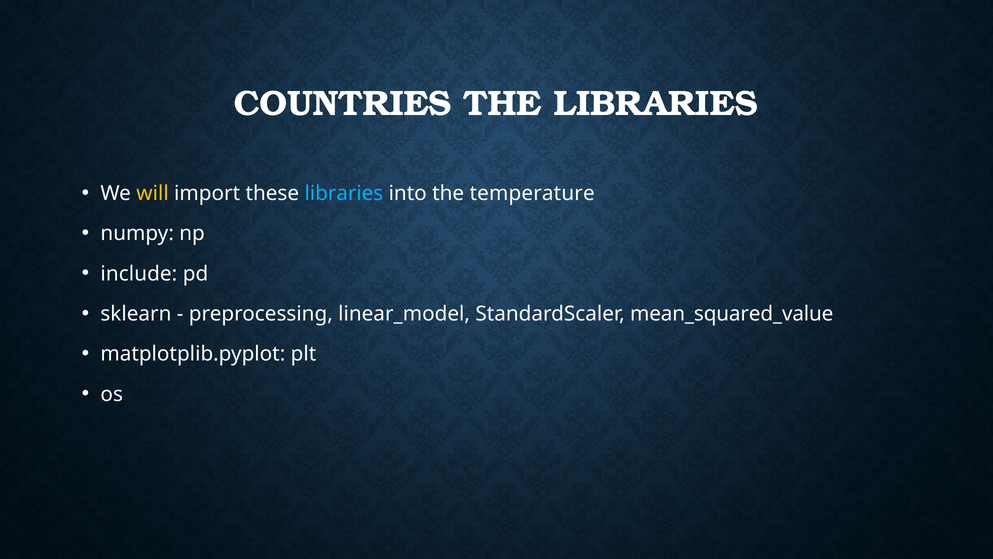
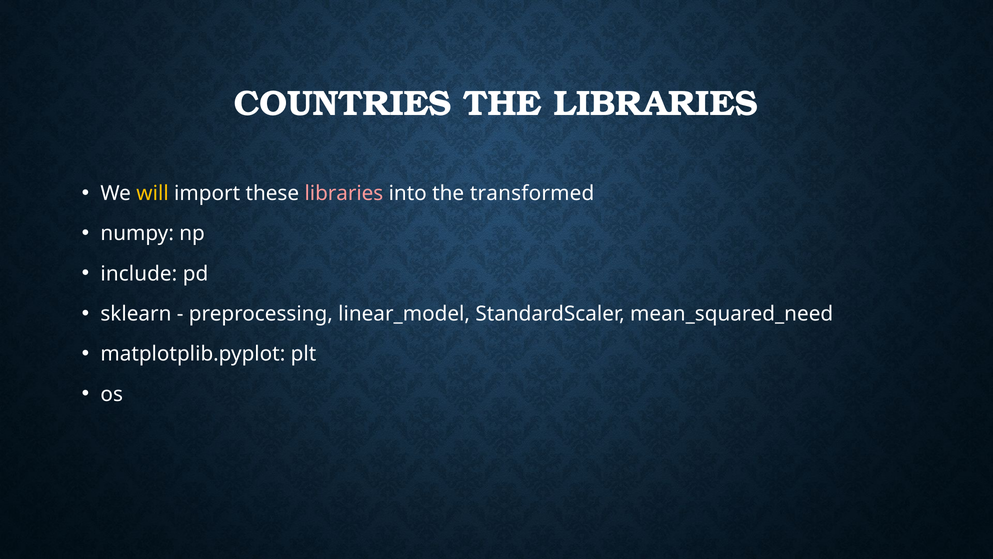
libraries at (344, 193) colour: light blue -> pink
temperature: temperature -> transformed
mean_squared_value: mean_squared_value -> mean_squared_need
